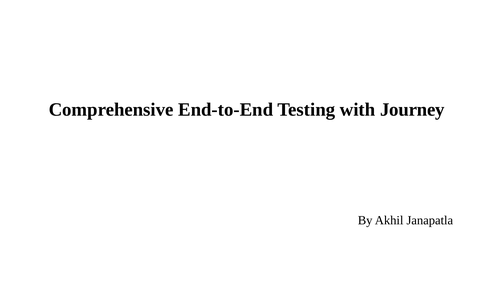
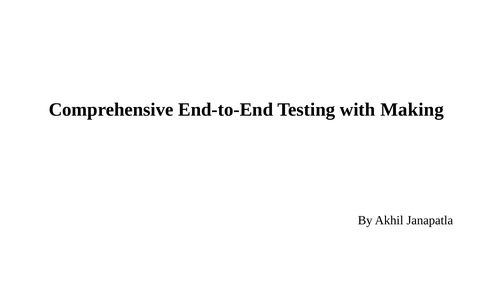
Journey: Journey -> Making
